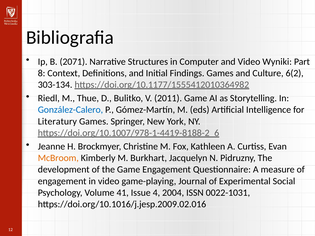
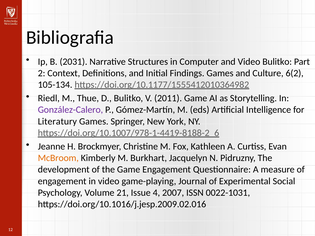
2071: 2071 -> 2031
Video Wyniki: Wyniki -> Bulitko
8: 8 -> 2
303-134: 303-134 -> 105-134
González-Calero colour: blue -> purple
41: 41 -> 21
2004: 2004 -> 2007
